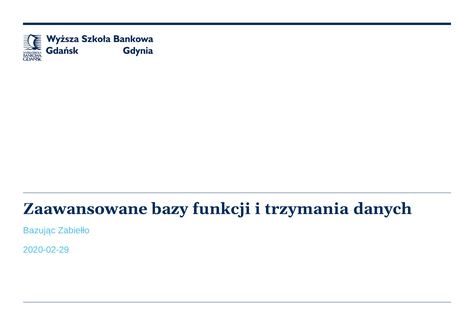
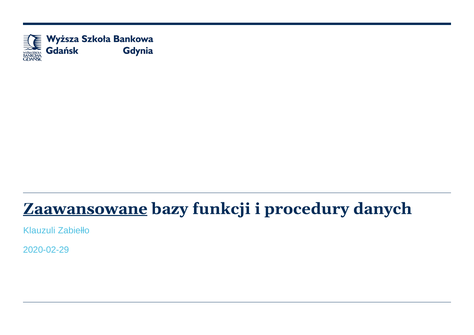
Zaawansowane underline: none -> present
trzymania: trzymania -> procedury
Bazując: Bazując -> Klauzuli
